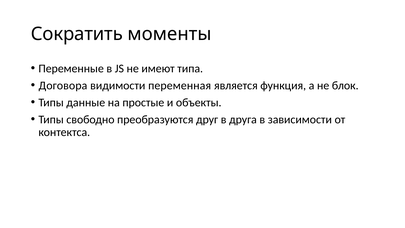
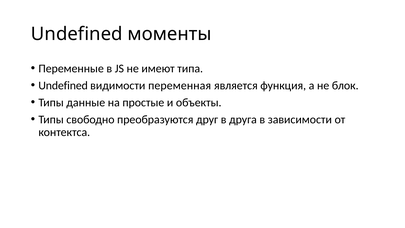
Сократить at (77, 34): Сократить -> Undefined
Договора at (63, 85): Договора -> Undefined
